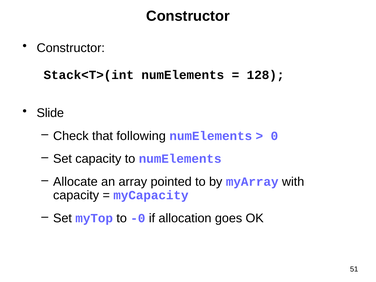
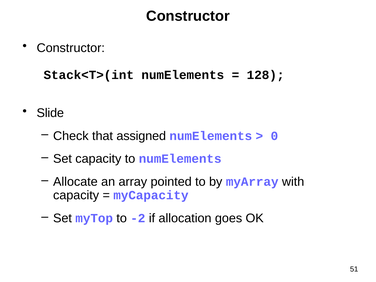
following: following -> assigned
-0: -0 -> -2
